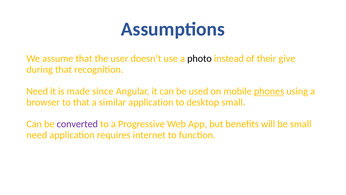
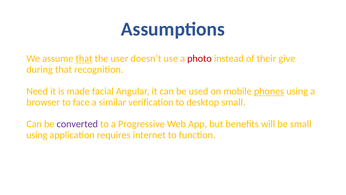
that at (84, 58) underline: none -> present
photo colour: black -> red
since: since -> facial
to that: that -> face
similar application: application -> verification
need at (37, 135): need -> using
